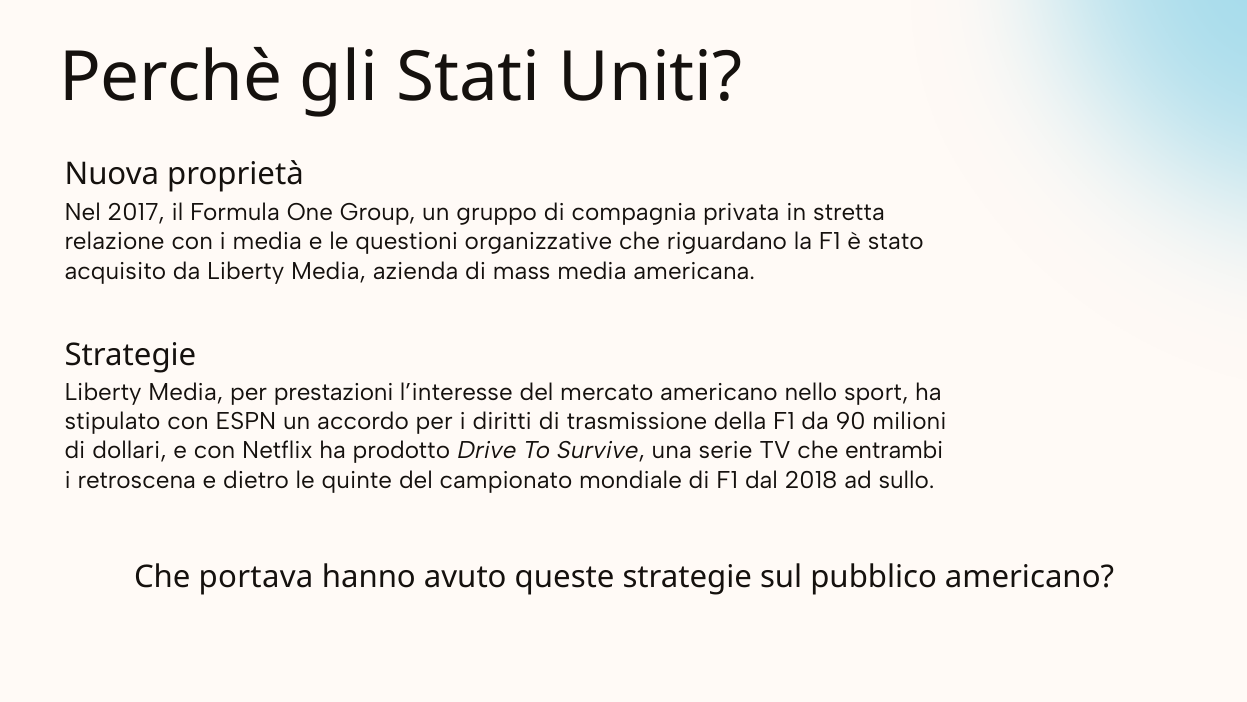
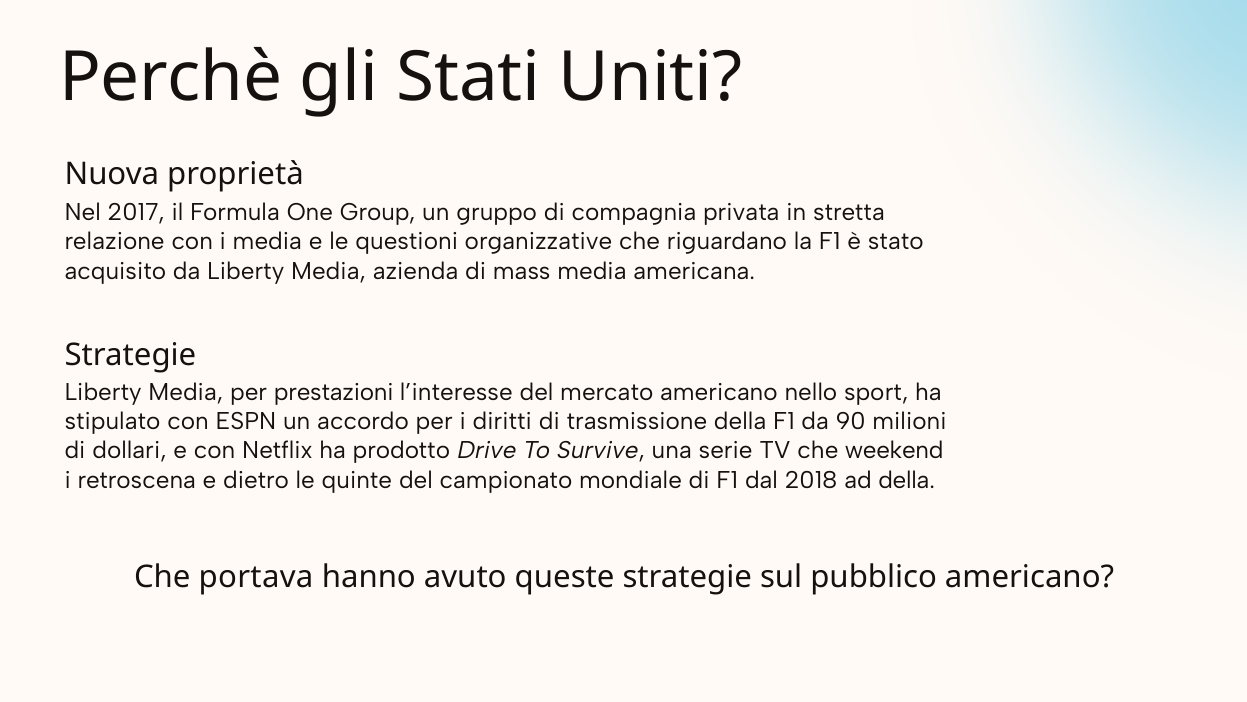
entrambi: entrambi -> weekend
ad sullo: sullo -> della
